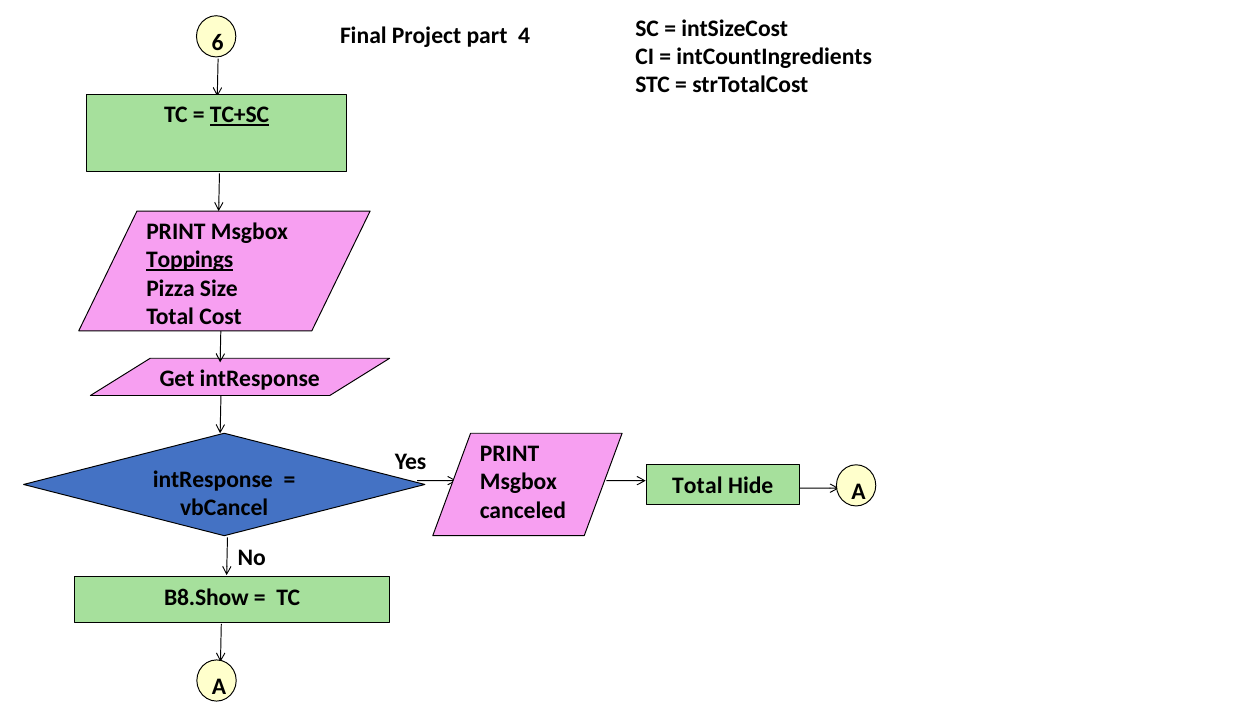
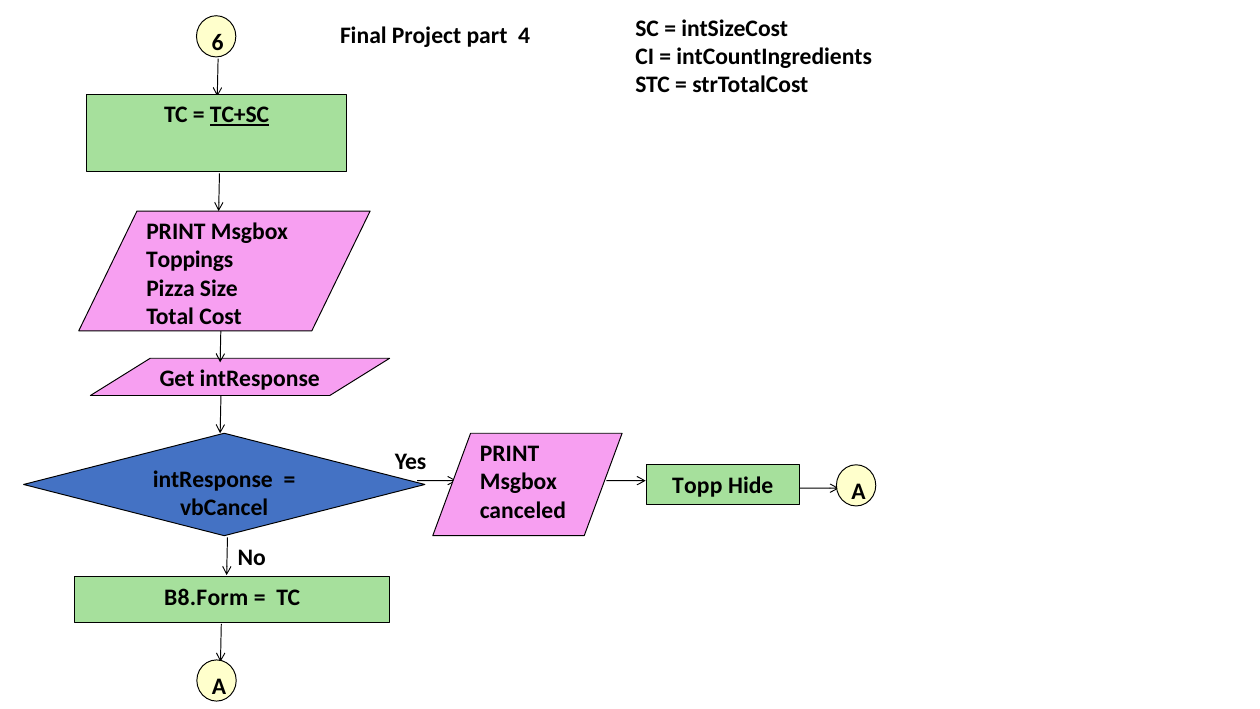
Toppings underline: present -> none
Total at (697, 485): Total -> Topp
B8.Show: B8.Show -> B8.Form
